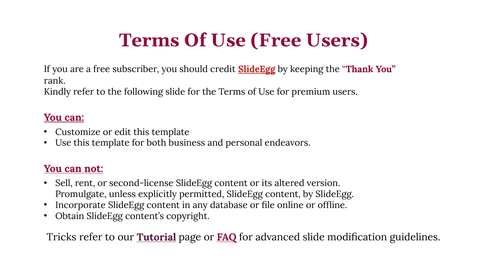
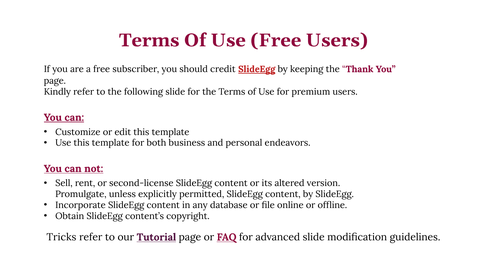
rank at (55, 81): rank -> page
